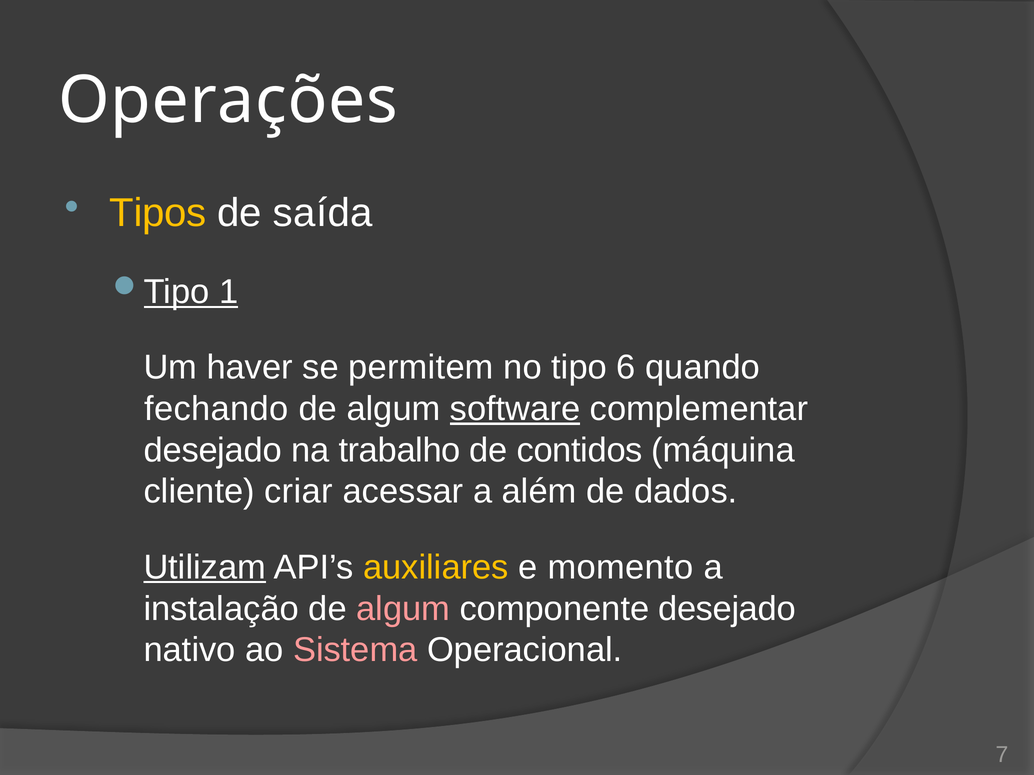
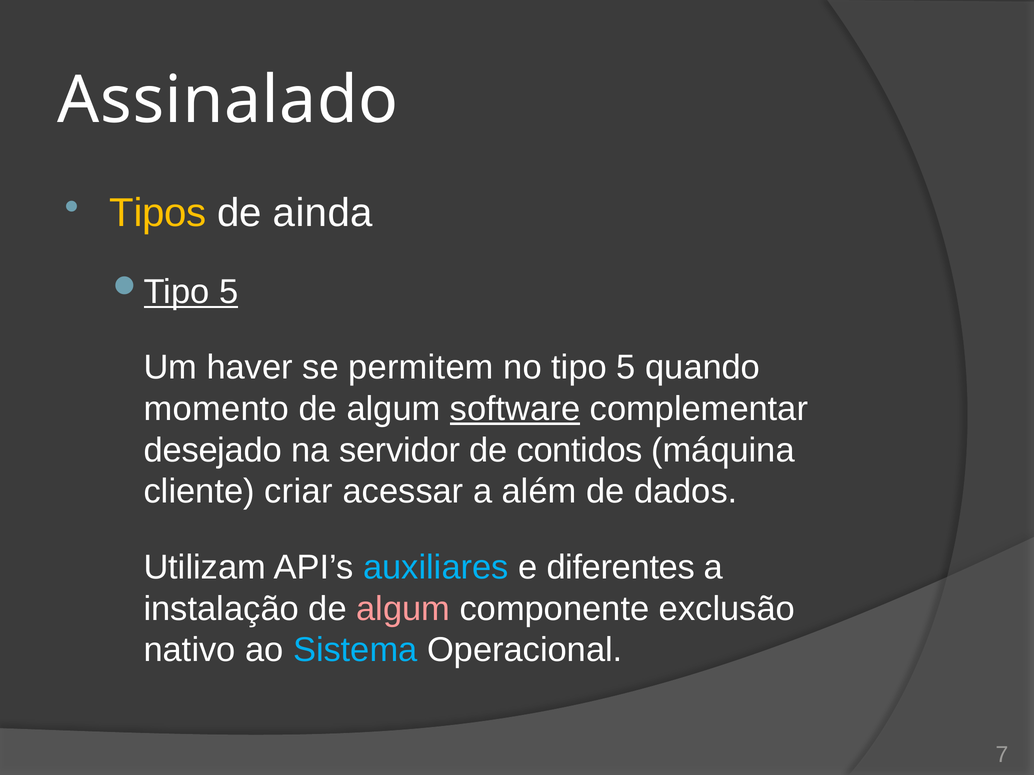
Operações: Operações -> Assinalado
saída: saída -> ainda
1 at (229, 292): 1 -> 5
tipo 6: 6 -> 5
fechando: fechando -> momento
trabalho: trabalho -> servidor
Utilizam underline: present -> none
auxiliares colour: yellow -> light blue
momento: momento -> diferentes
componente desejado: desejado -> exclusão
Sistema colour: pink -> light blue
